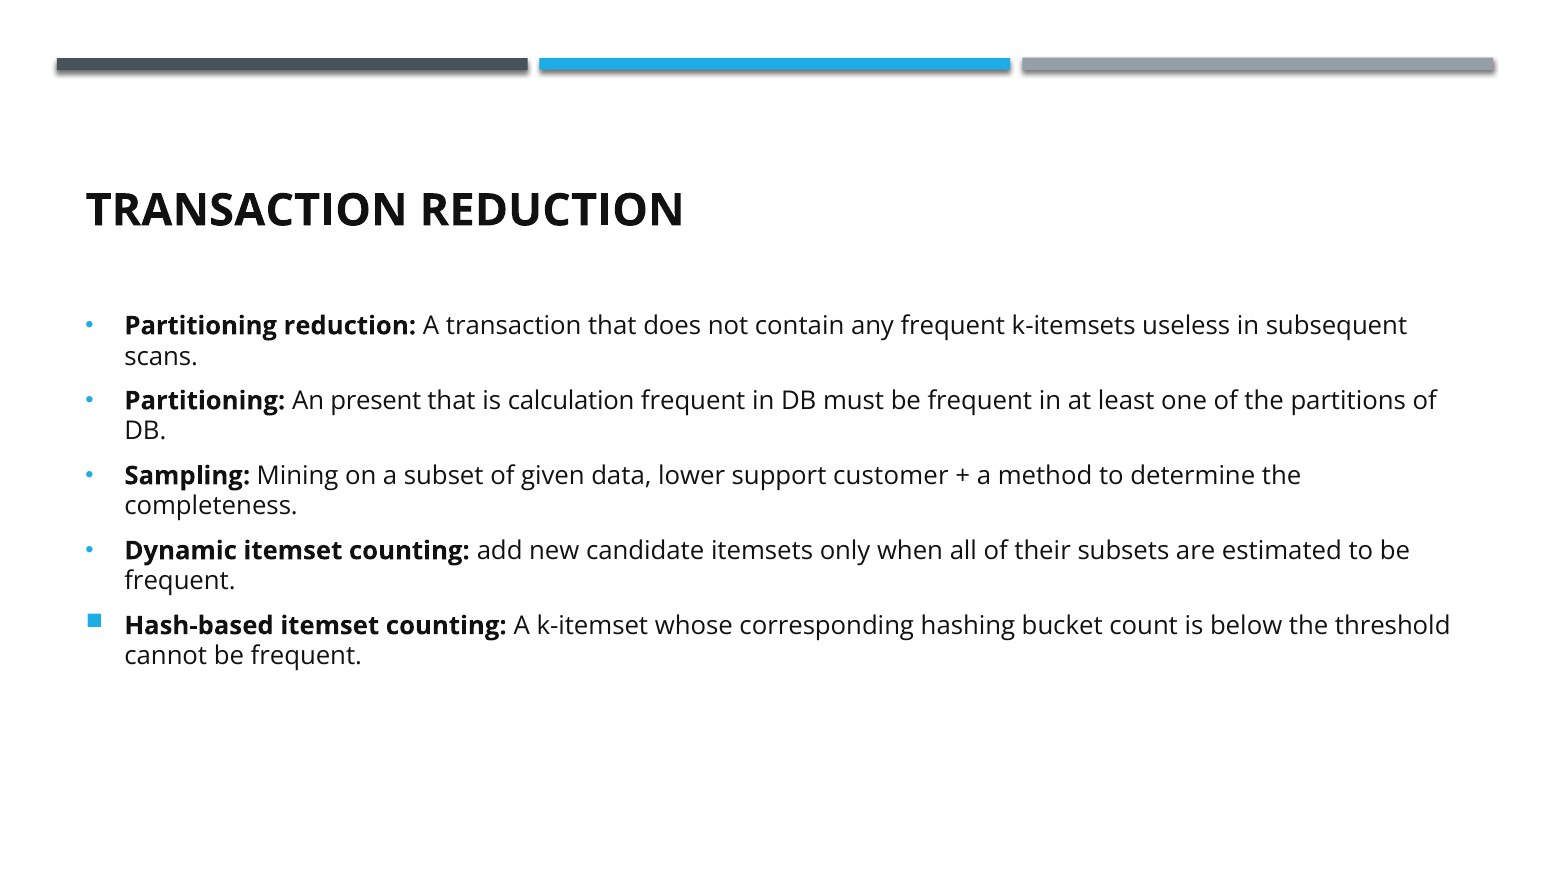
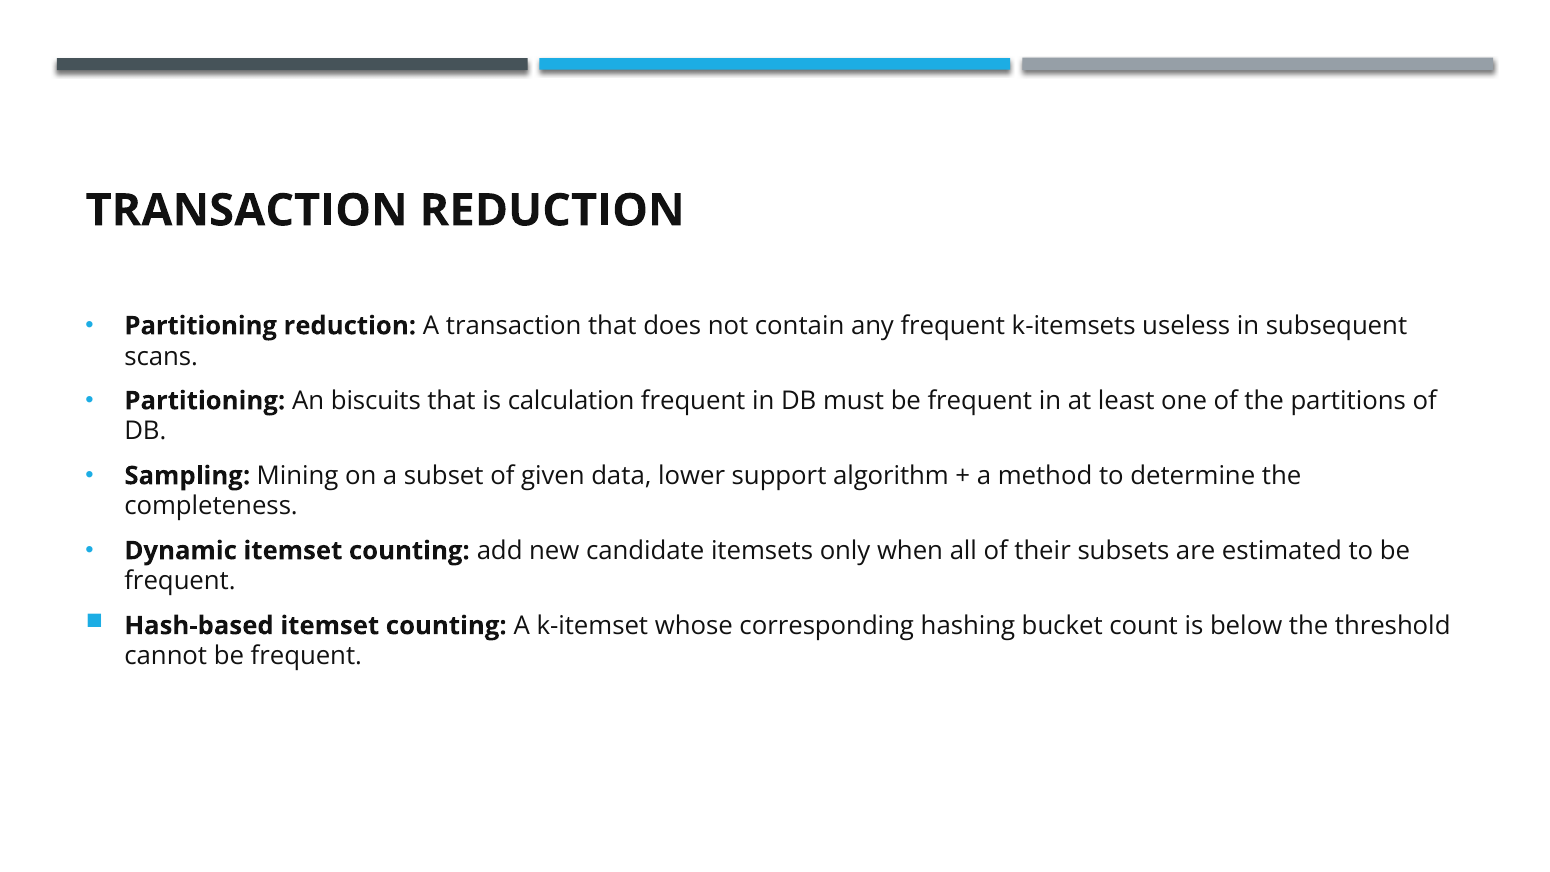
present: present -> biscuits
customer: customer -> algorithm
